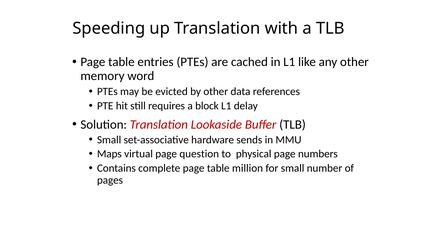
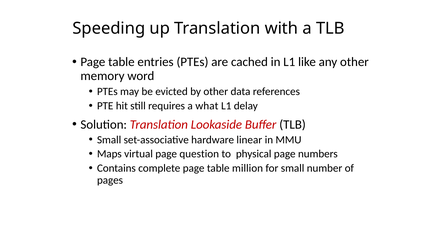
block: block -> what
sends: sends -> linear
